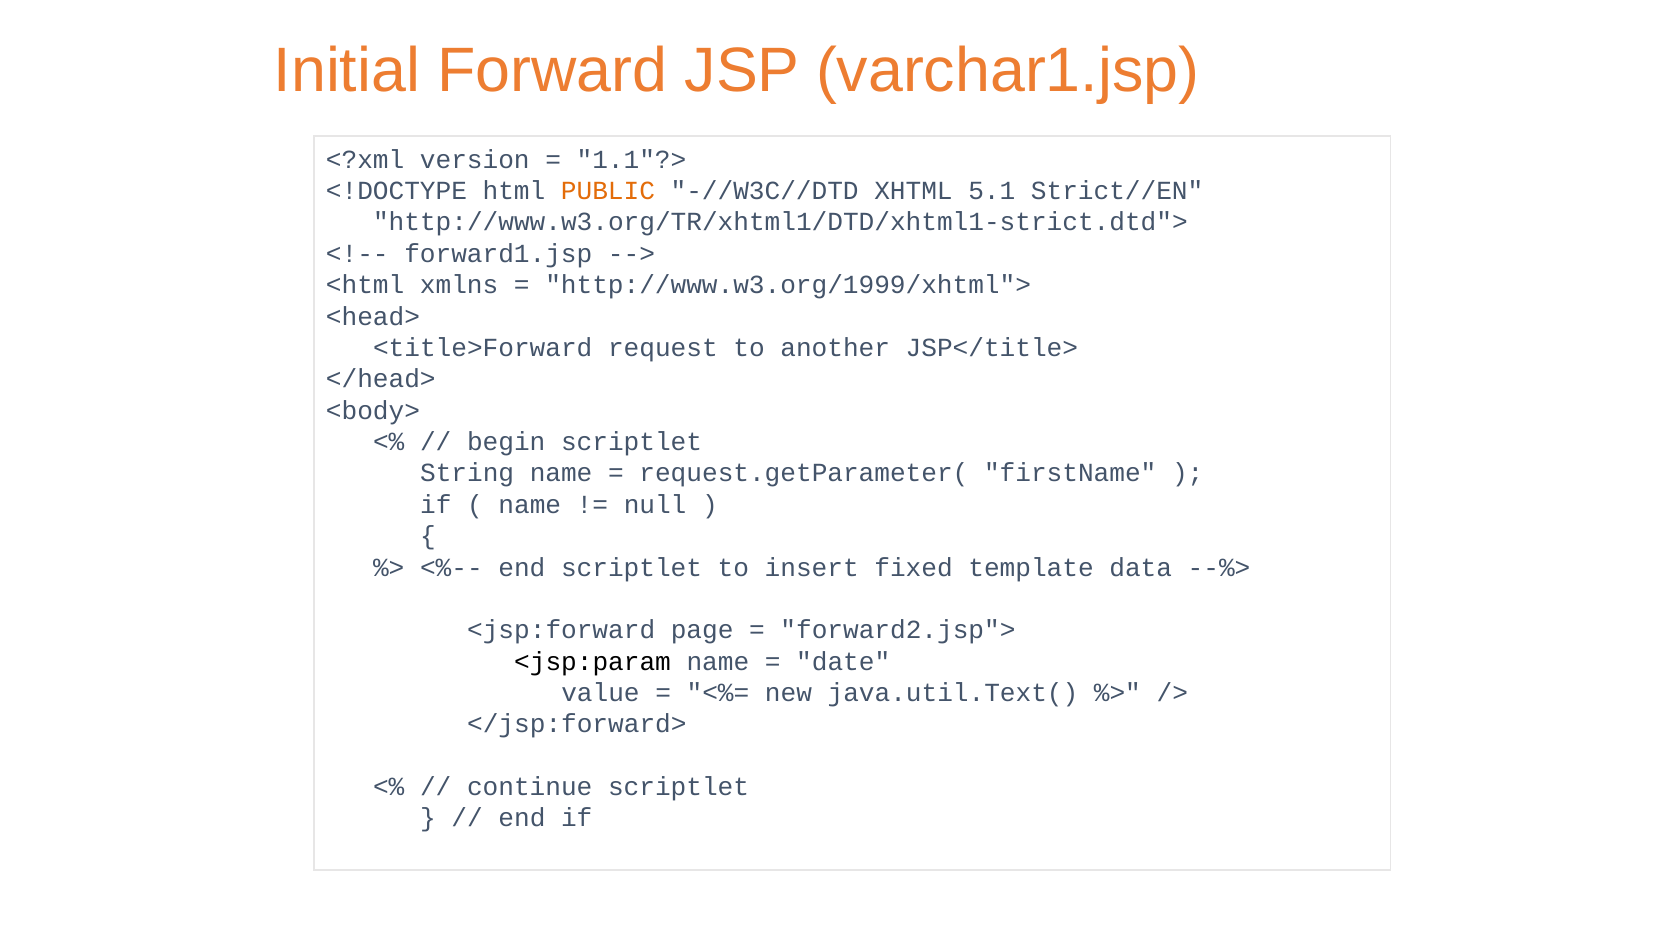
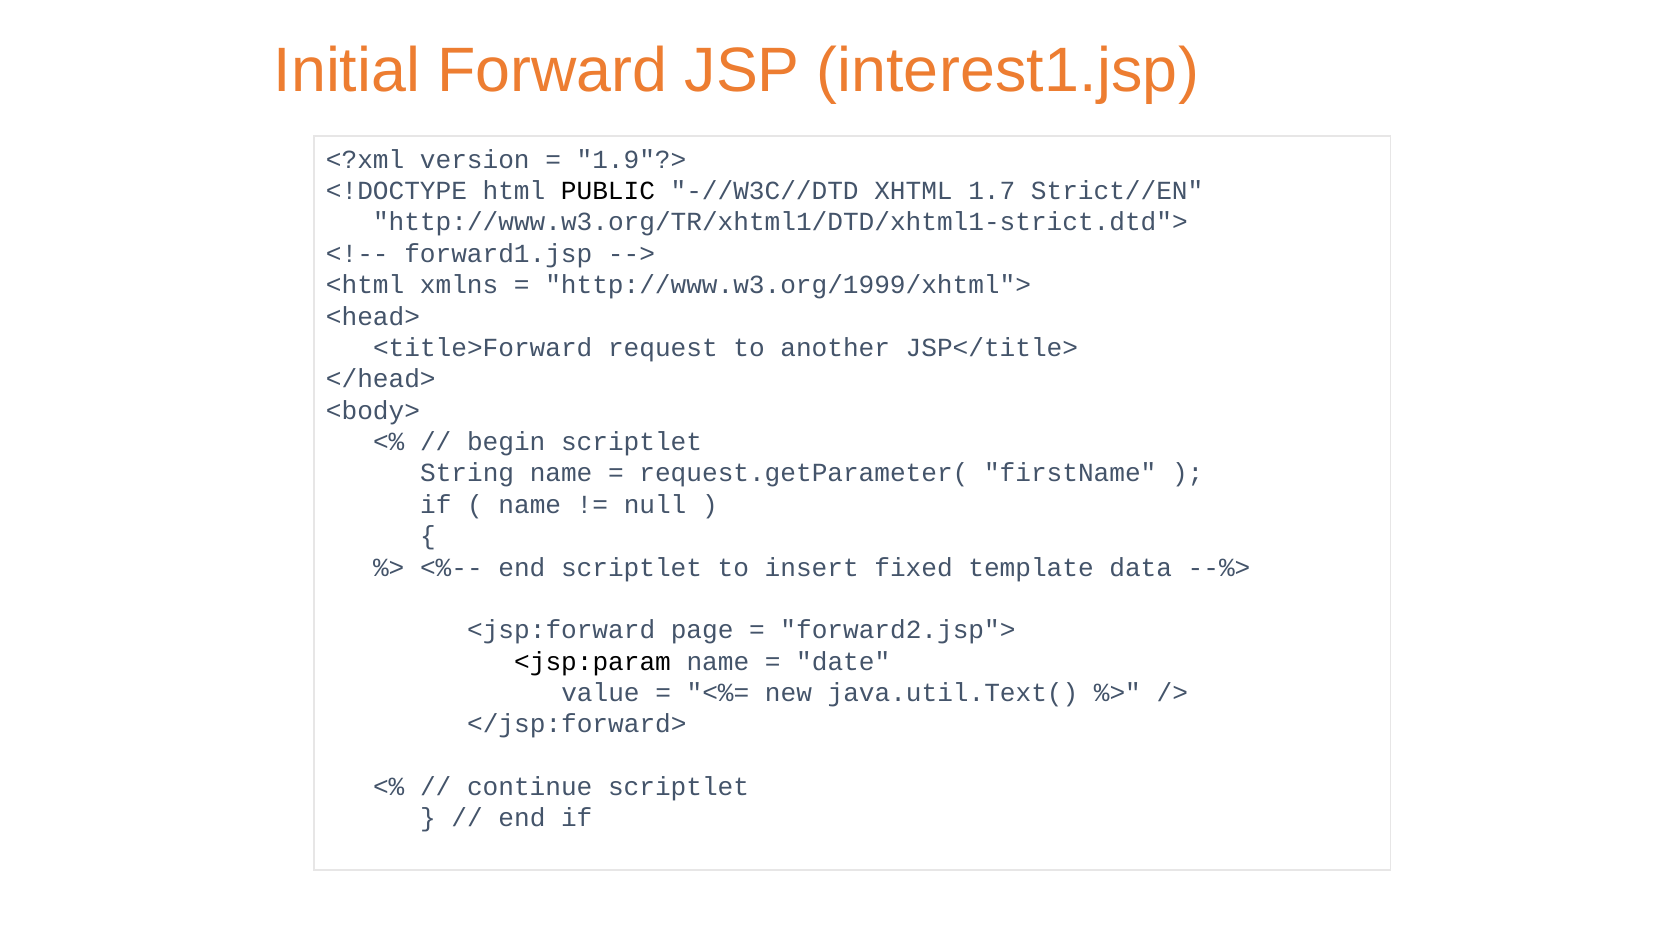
varchar1.jsp: varchar1.jsp -> interest1.jsp
1.1"?>: 1.1"?> -> 1.9"?>
PUBLIC colour: orange -> black
5.1: 5.1 -> 1.7
